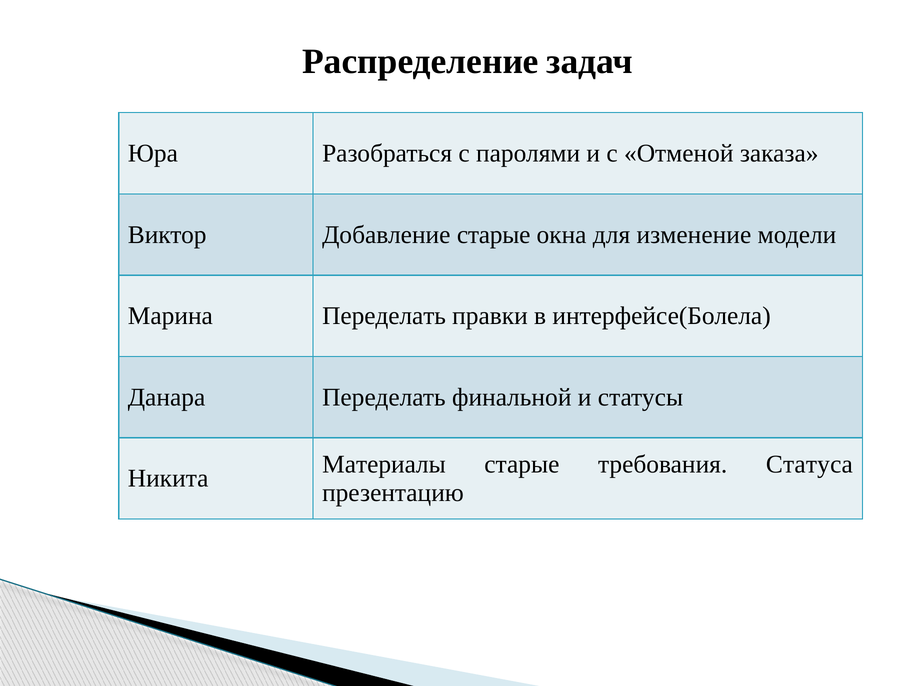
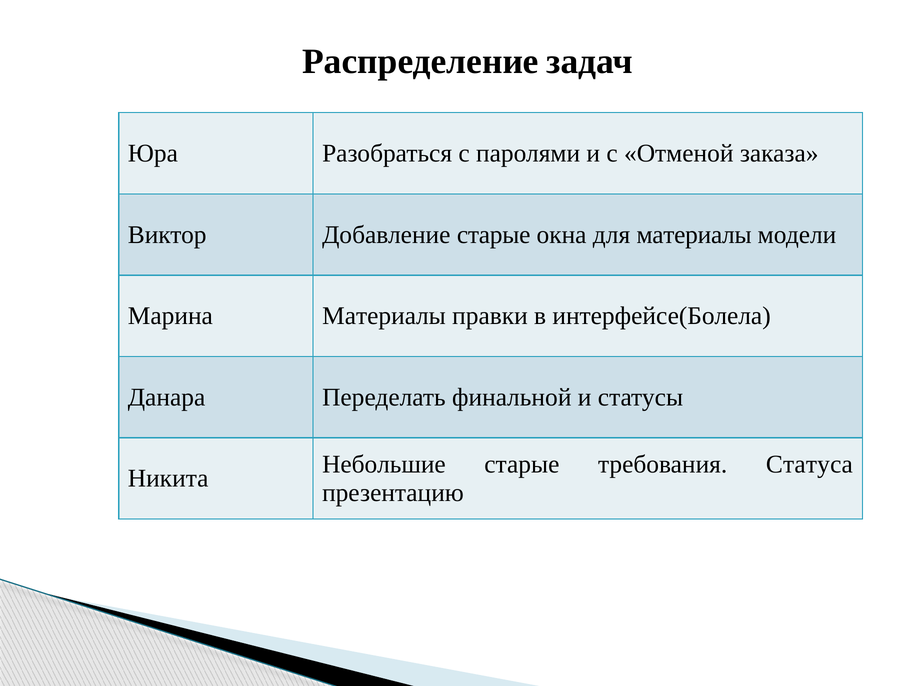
для изменение: изменение -> материалы
Марина Переделать: Переделать -> Материалы
Материалы: Материалы -> Небольшие
